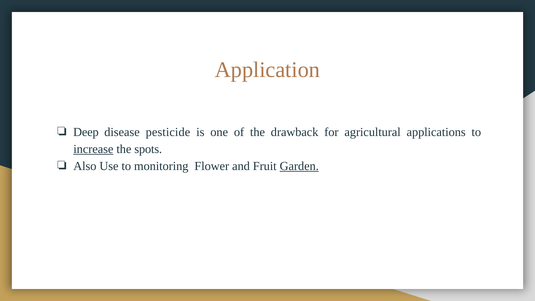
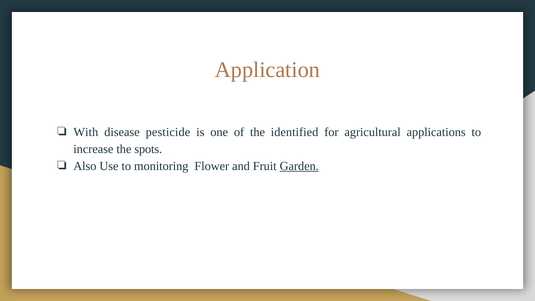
Deep: Deep -> With
drawback: drawback -> identified
increase underline: present -> none
